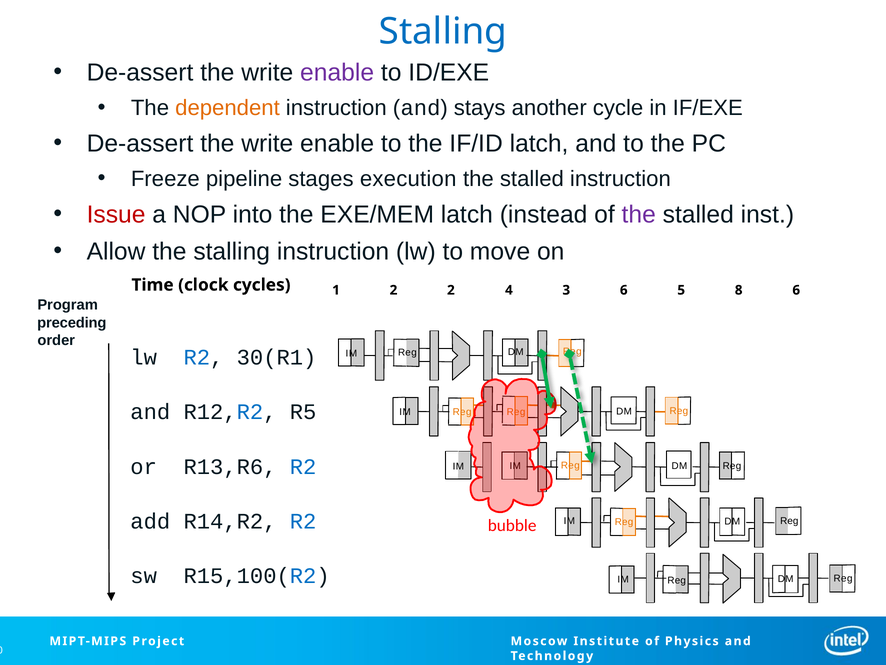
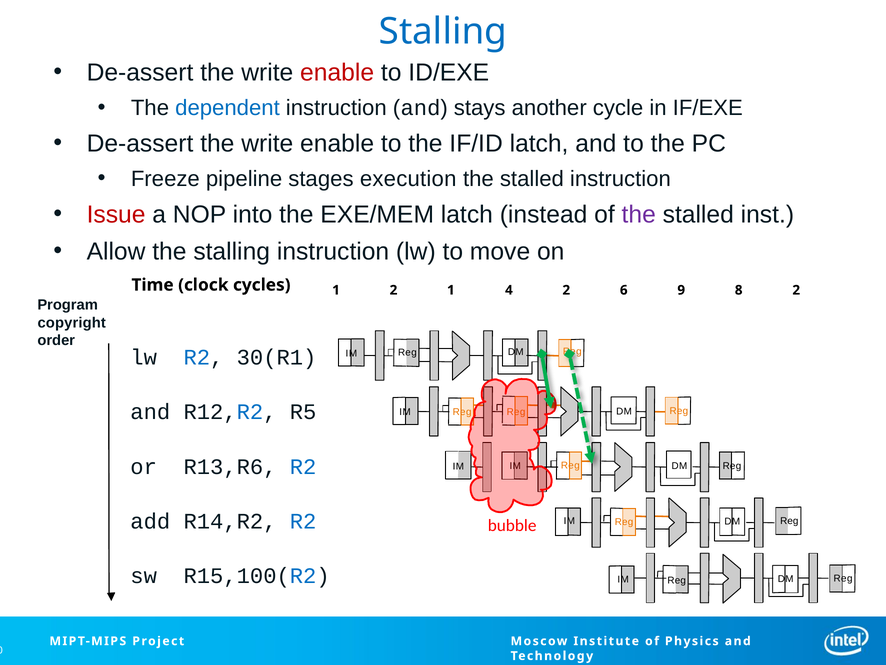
enable at (337, 73) colour: purple -> red
dependent colour: orange -> blue
5: 5 -> 9
8 6: 6 -> 2
2 2: 2 -> 1
4 3: 3 -> 2
preceding: preceding -> copyright
